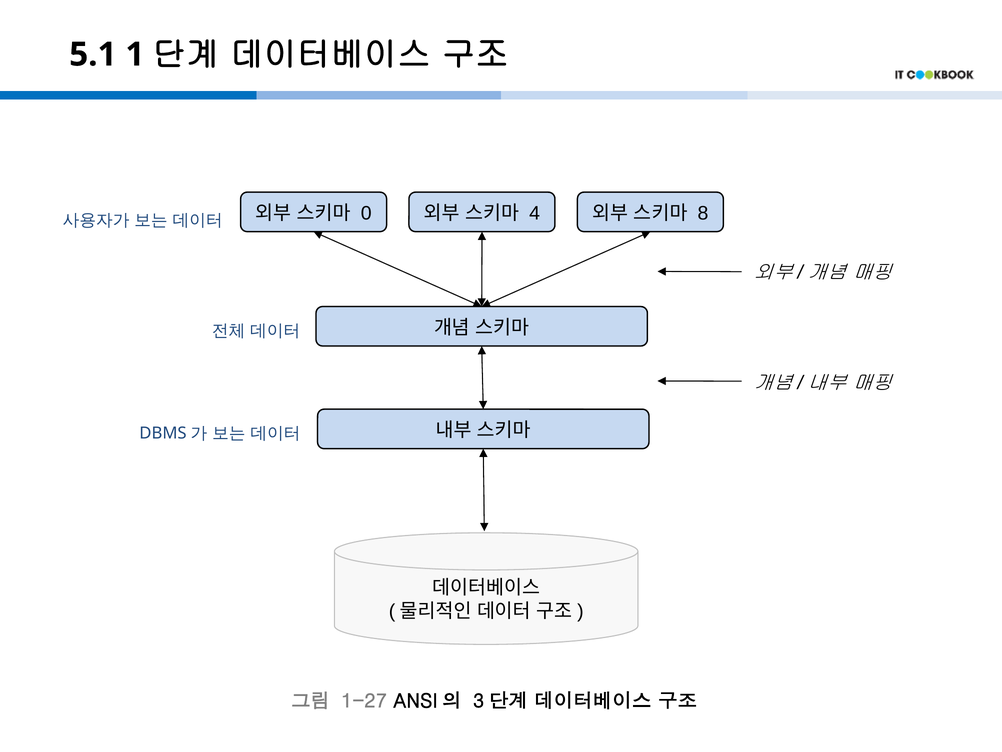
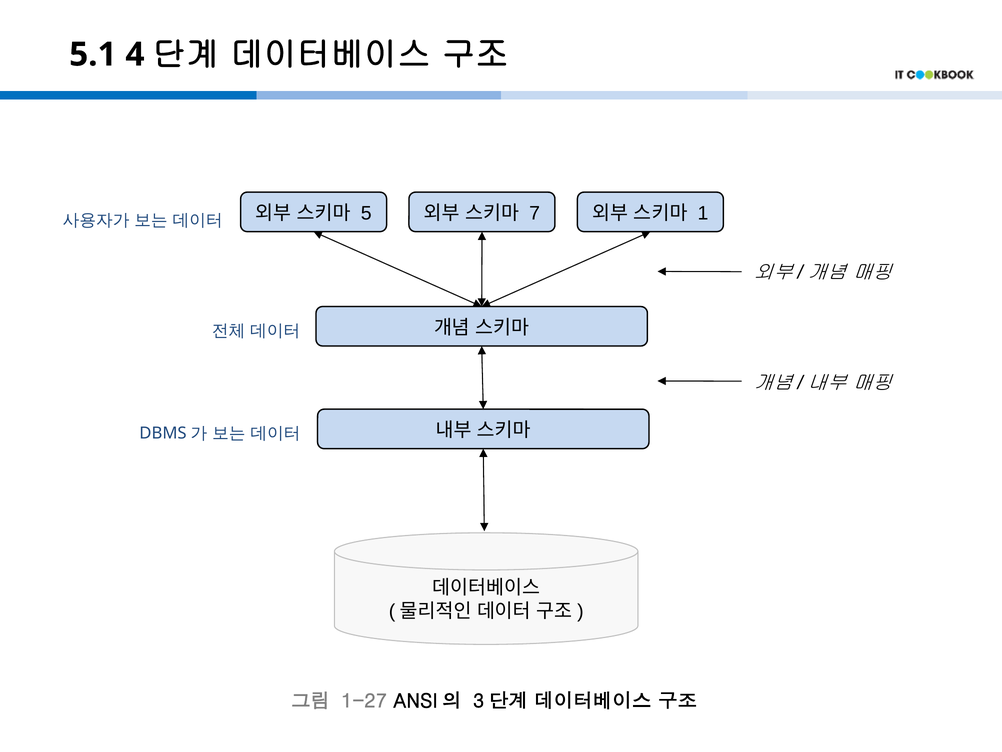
1: 1 -> 4
0: 0 -> 5
4: 4 -> 7
8: 8 -> 1
